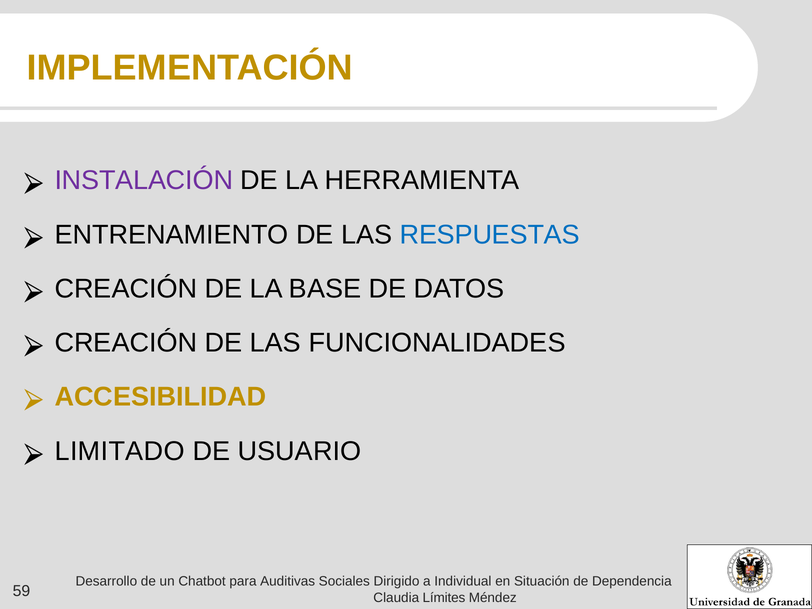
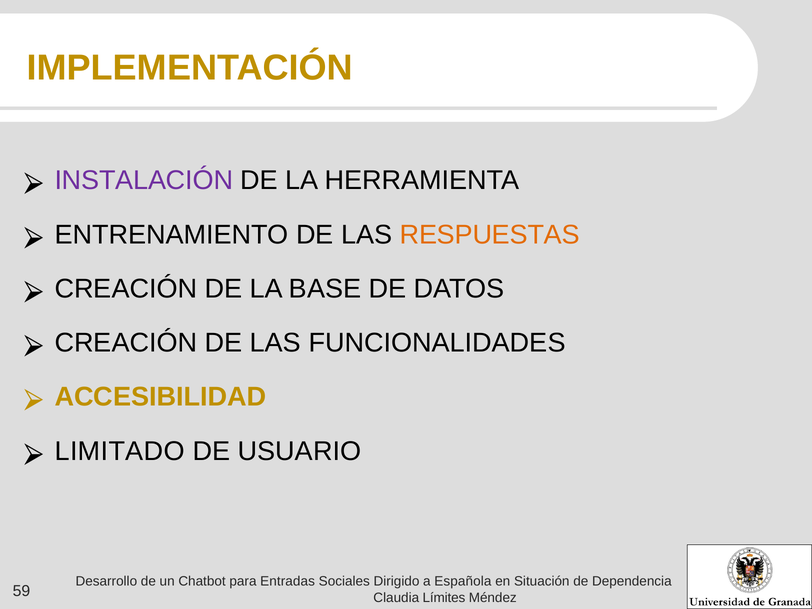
RESPUESTAS colour: blue -> orange
Auditivas: Auditivas -> Entradas
Individual: Individual -> Española
